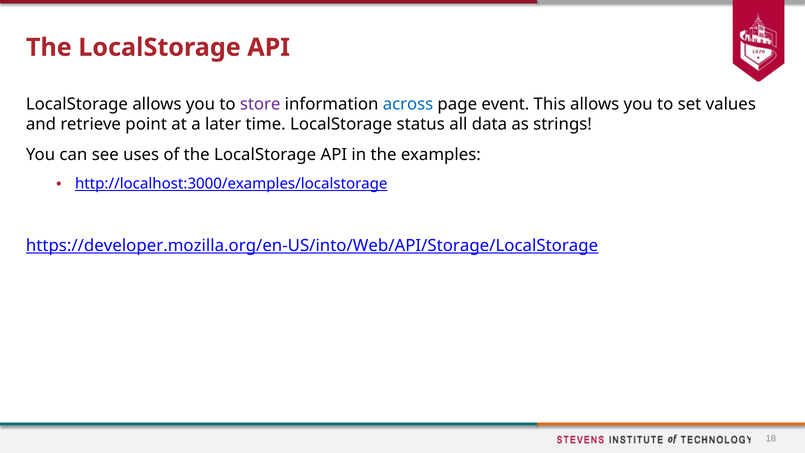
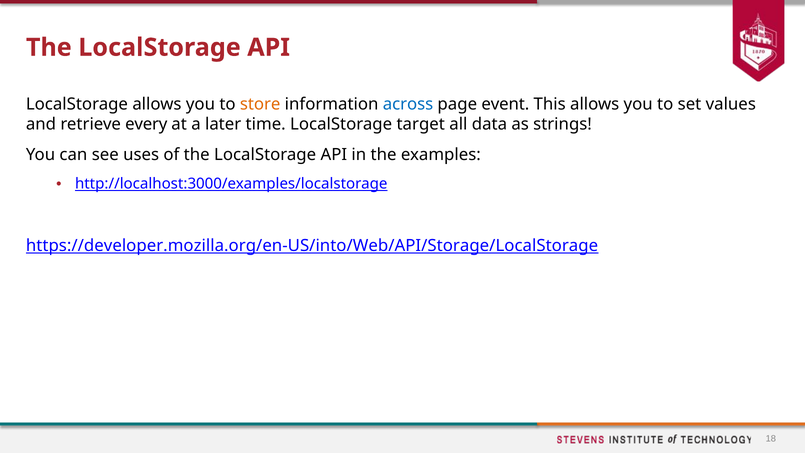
store colour: purple -> orange
point: point -> every
status: status -> target
